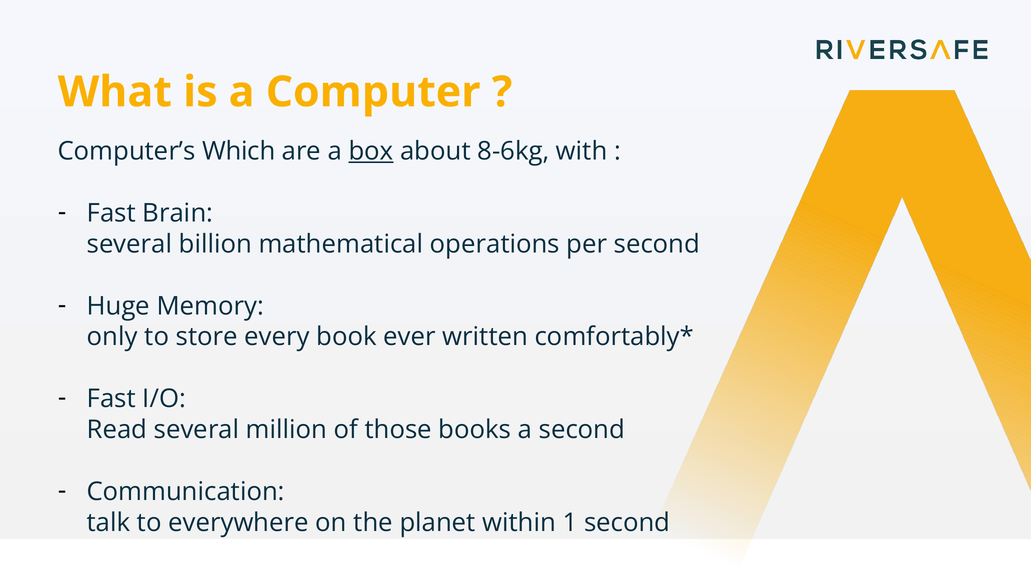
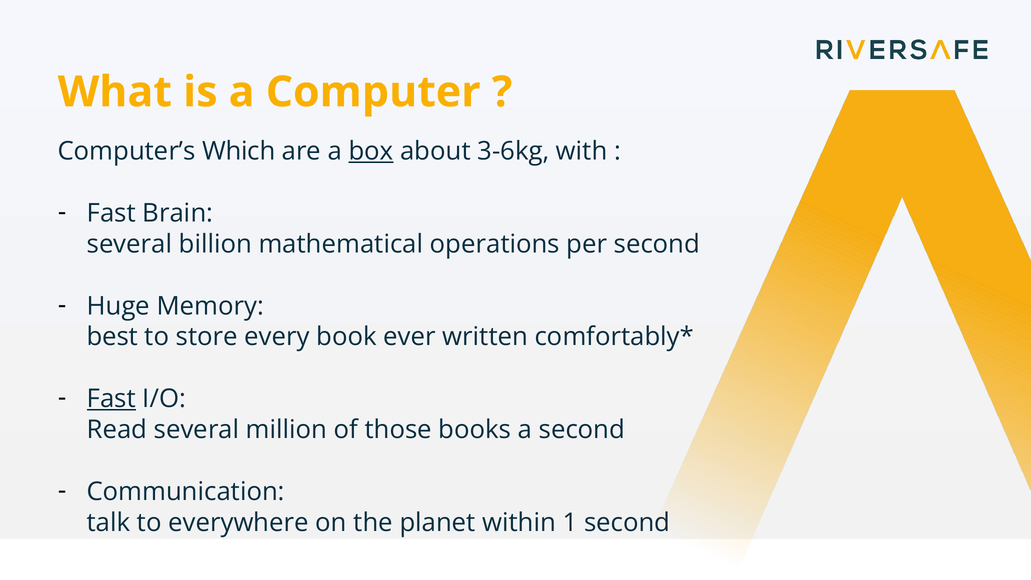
8-6kg: 8-6kg -> 3-6kg
only: only -> best
Fast at (111, 399) underline: none -> present
